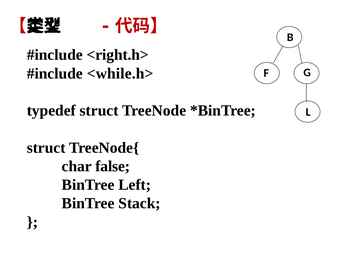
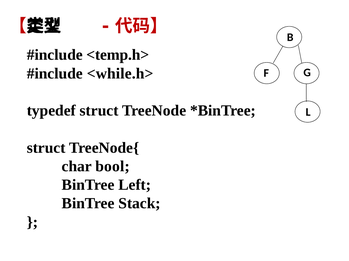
<right.h>: <right.h> -> <temp.h>
false: false -> bool
